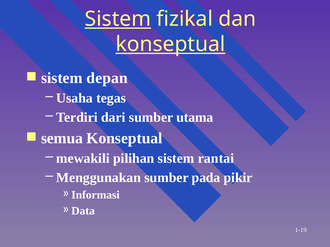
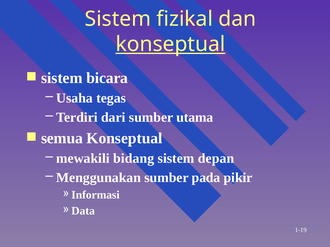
Sistem at (118, 19) underline: present -> none
depan: depan -> bicara
pilihan: pilihan -> bidang
rantai: rantai -> depan
